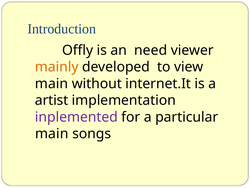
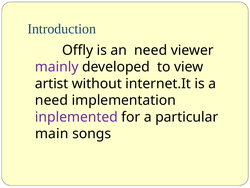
mainly colour: orange -> purple
main at (52, 83): main -> artist
artist at (52, 100): artist -> need
